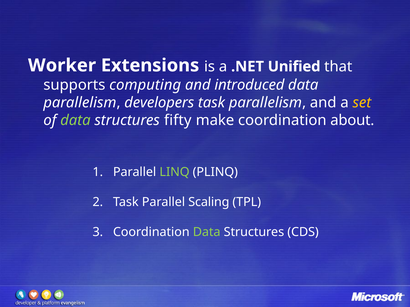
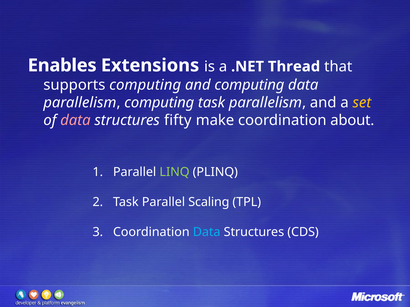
Worker: Worker -> Enables
Unified: Unified -> Thread
and introduced: introduced -> computing
parallelism developers: developers -> computing
data at (75, 121) colour: light green -> pink
Data at (207, 232) colour: light green -> light blue
